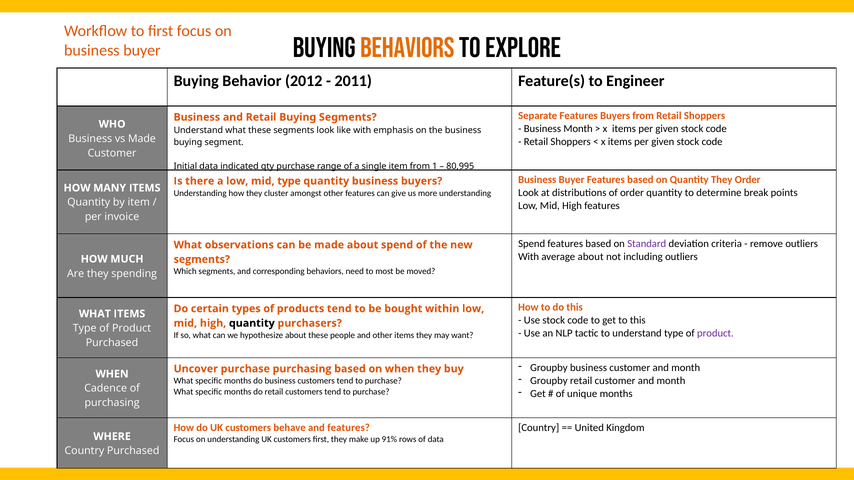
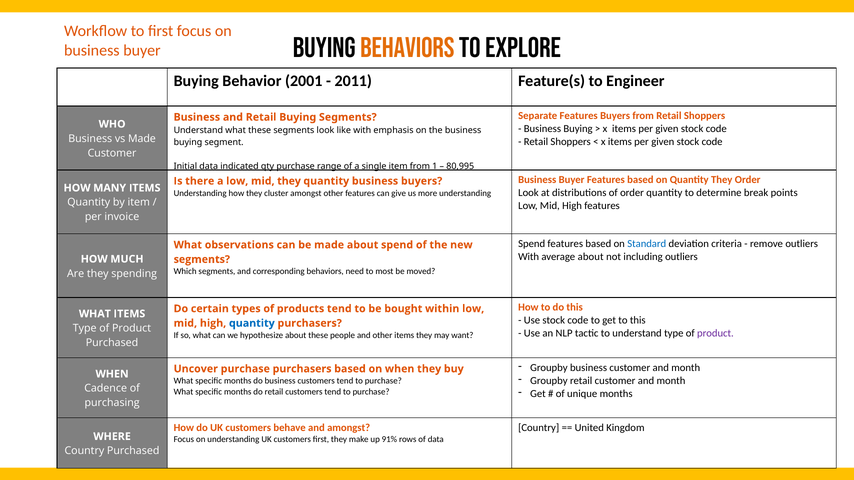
2012: 2012 -> 2001
Month at (578, 129): Month -> Buying
mid type: type -> they
Standard colour: purple -> blue
quantity at (252, 323) colour: black -> blue
purchase purchasing: purchasing -> purchasers
and features: features -> amongst
